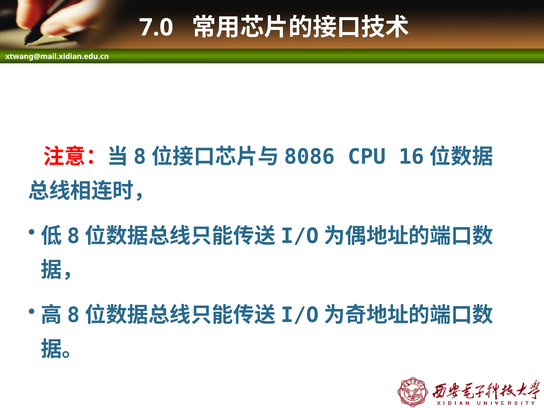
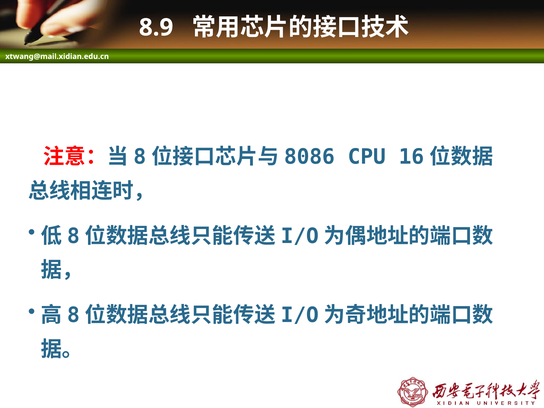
7.0: 7.0 -> 8.9
